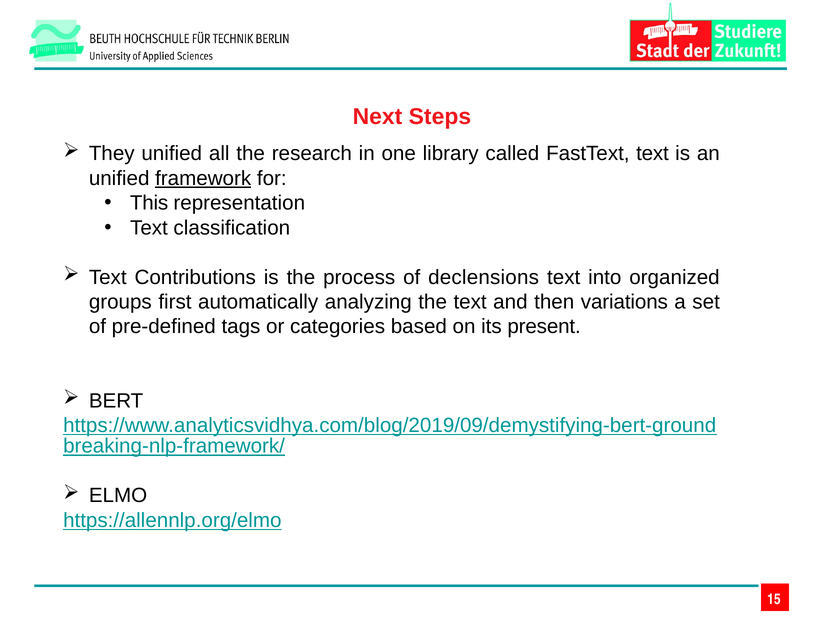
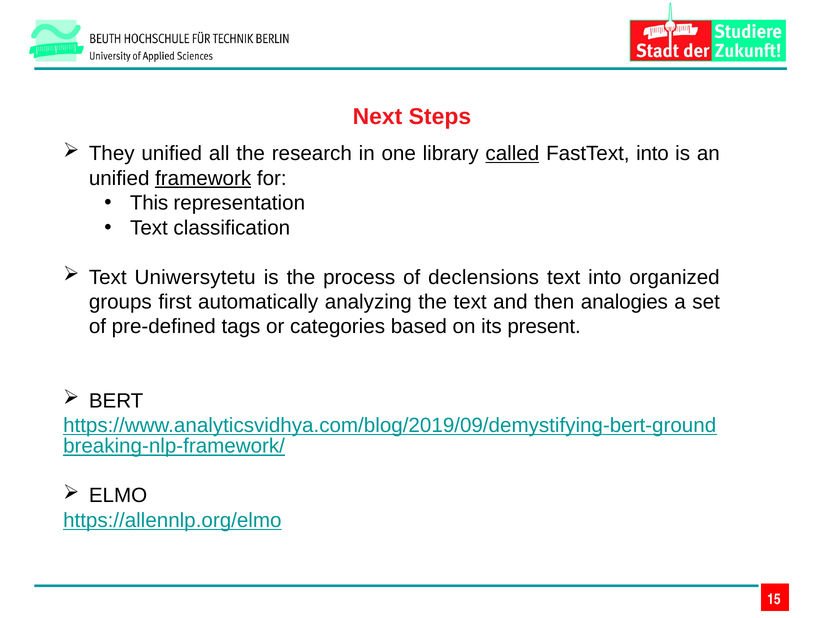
called underline: none -> present
FastText text: text -> into
Contributions: Contributions -> Uniwersytetu
variations: variations -> analogies
